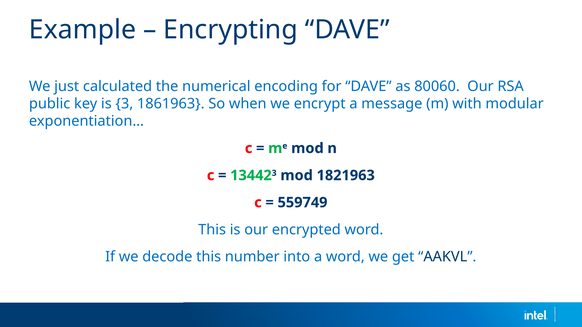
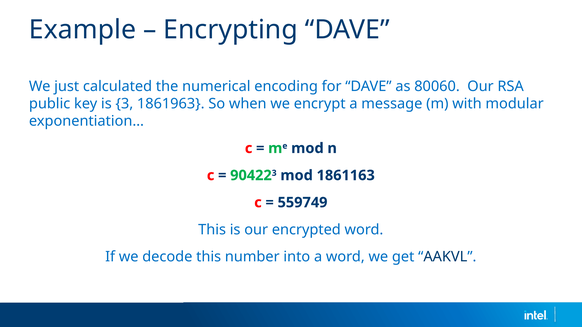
13442: 13442 -> 90422
1821963: 1821963 -> 1861163
